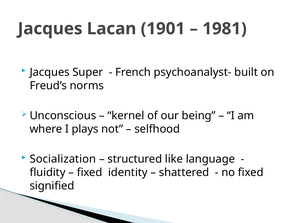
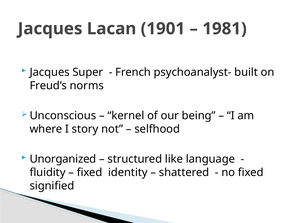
plays: plays -> story
Socialization: Socialization -> Unorganized
